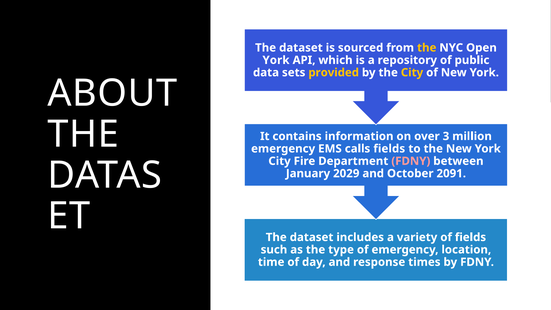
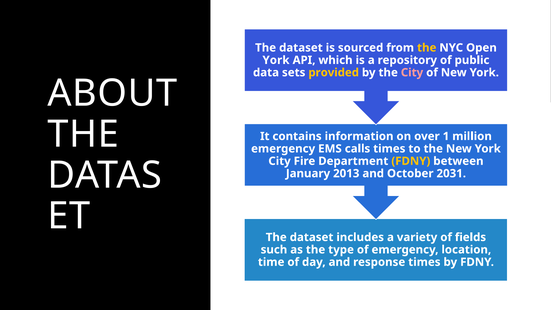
City at (412, 73) colour: yellow -> pink
3: 3 -> 1
calls fields: fields -> times
FDNY at (411, 161) colour: pink -> yellow
2029: 2029 -> 2013
2091: 2091 -> 2031
